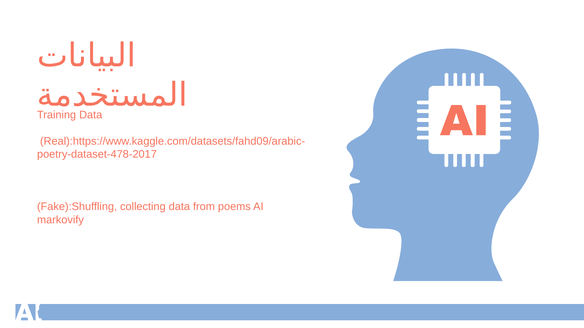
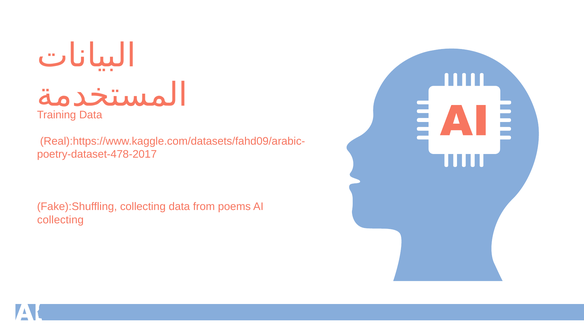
markovify at (60, 220): markovify -> collecting
